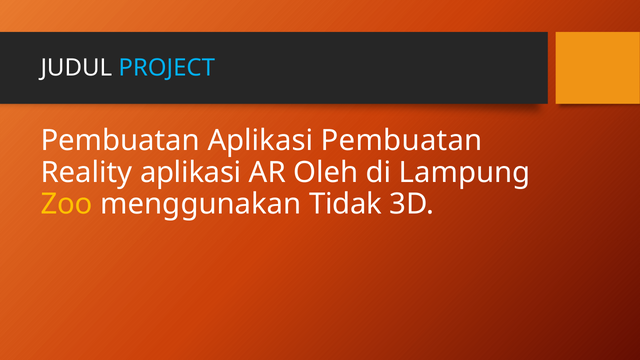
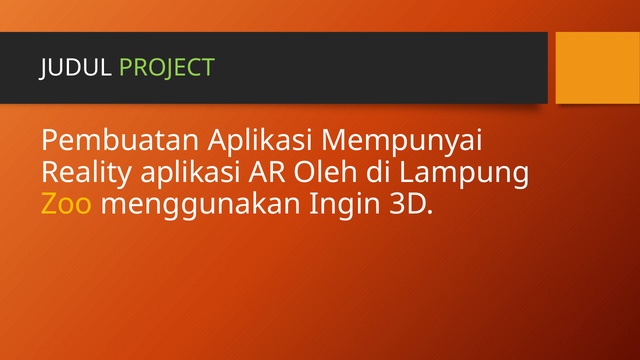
PROJECT colour: light blue -> light green
Aplikasi Pembuatan: Pembuatan -> Mempunyai
Tidak: Tidak -> Ingin
